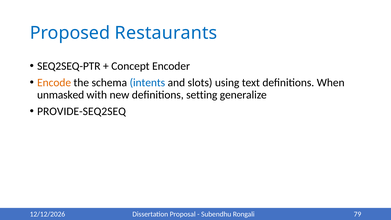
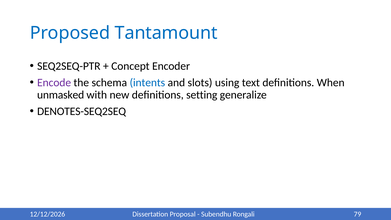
Restaurants: Restaurants -> Tantamount
Encode colour: orange -> purple
PROVIDE-SEQ2SEQ: PROVIDE-SEQ2SEQ -> DENOTES-SEQ2SEQ
